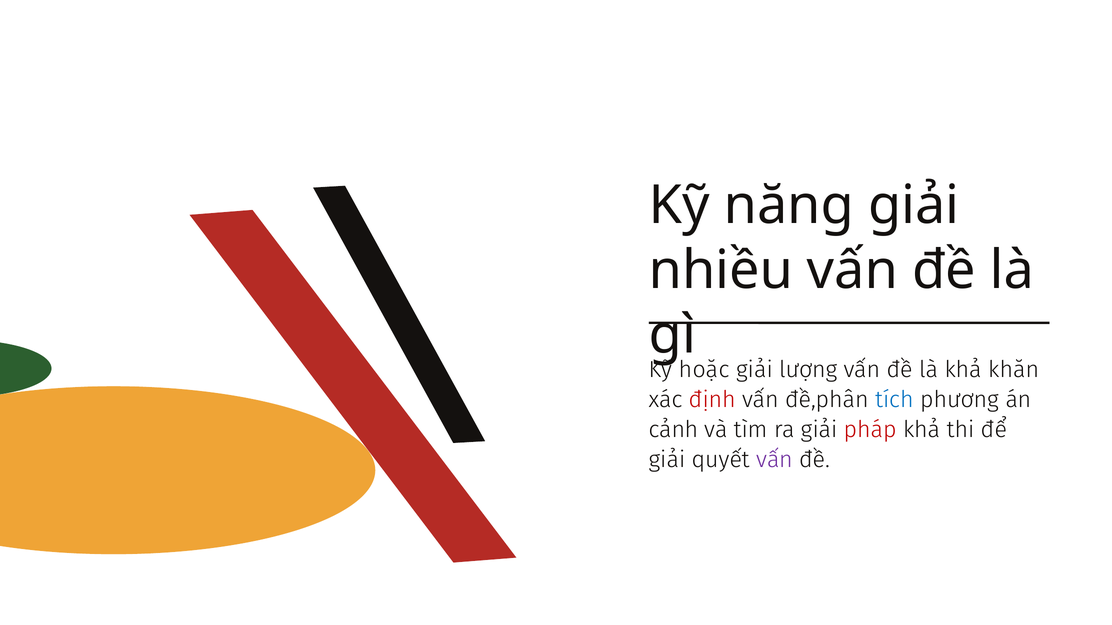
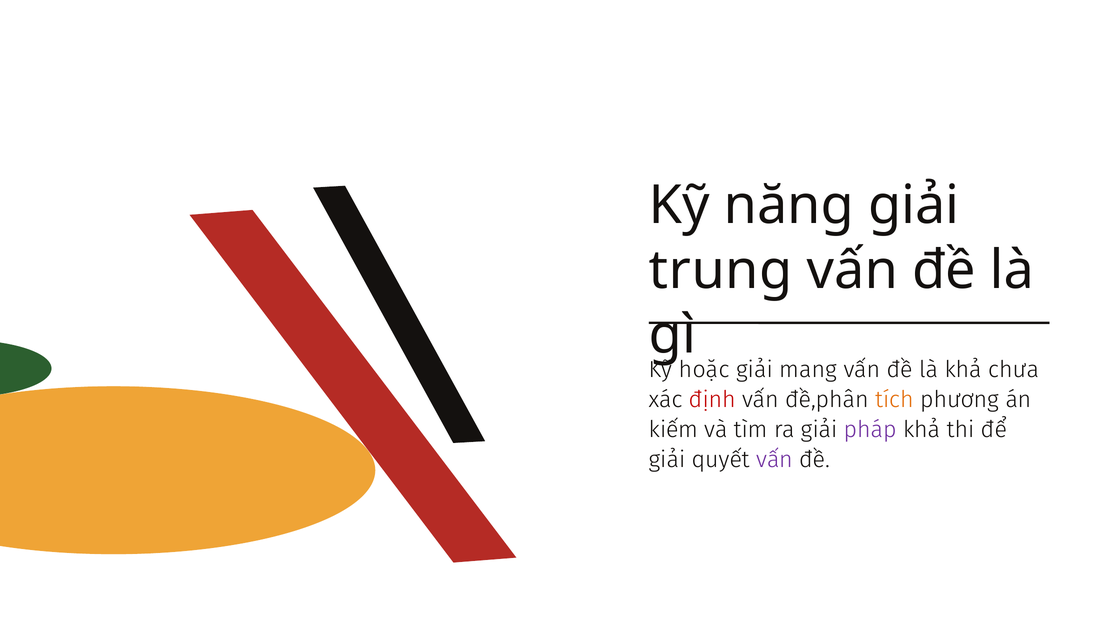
nhiều: nhiều -> trung
lượng: lượng -> mang
khăn: khăn -> chưa
tích colour: blue -> orange
cảnh: cảnh -> kiếm
pháp colour: red -> purple
